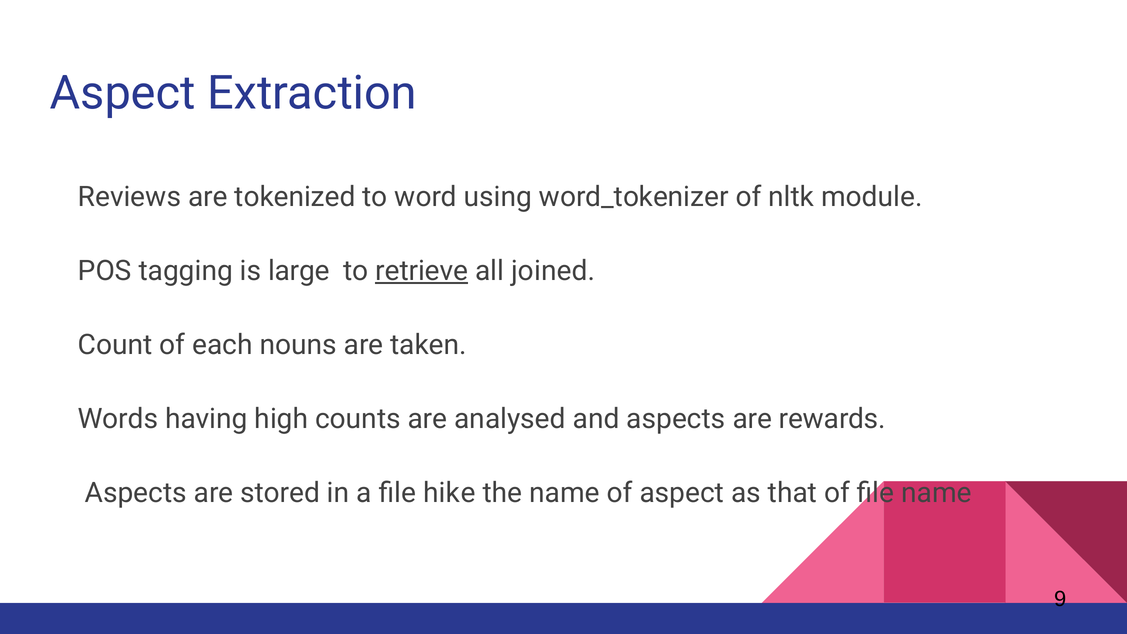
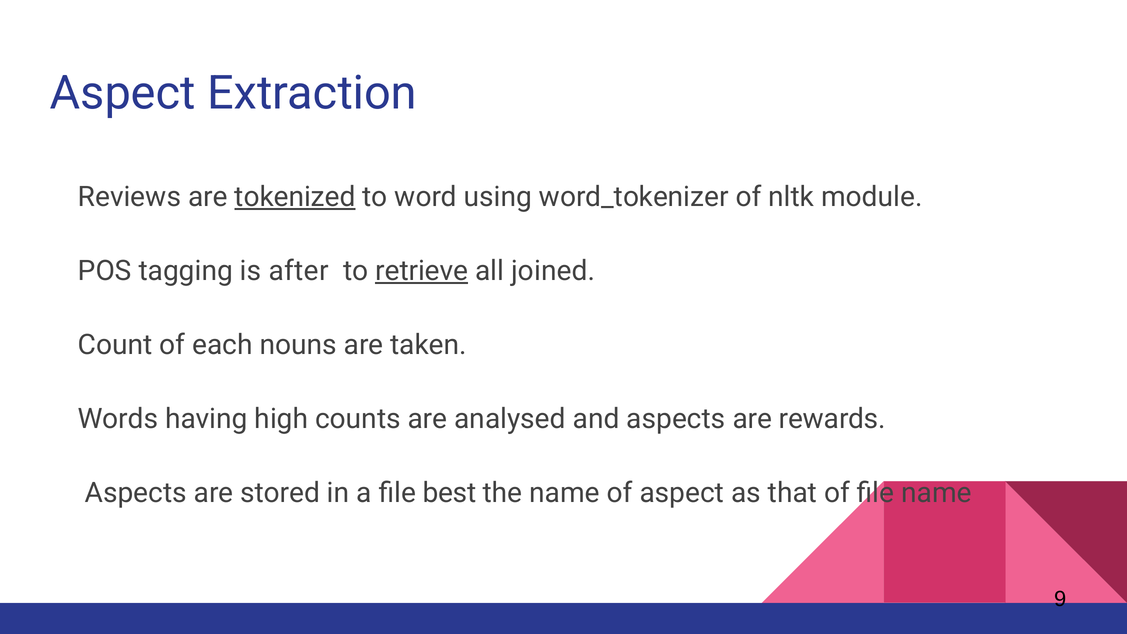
tokenized underline: none -> present
large: large -> after
hike: hike -> best
